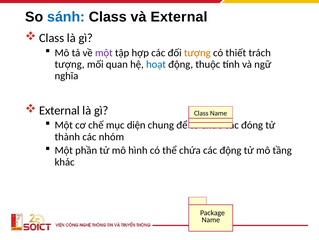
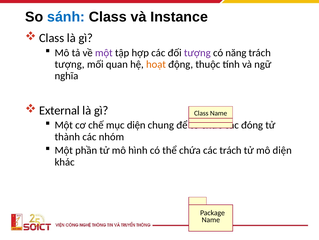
và External: External -> Instance
tượng at (197, 53) colour: orange -> purple
thiết: thiết -> năng
hoạt colour: blue -> orange
các động: động -> trách
mô tầng: tầng -> diện
